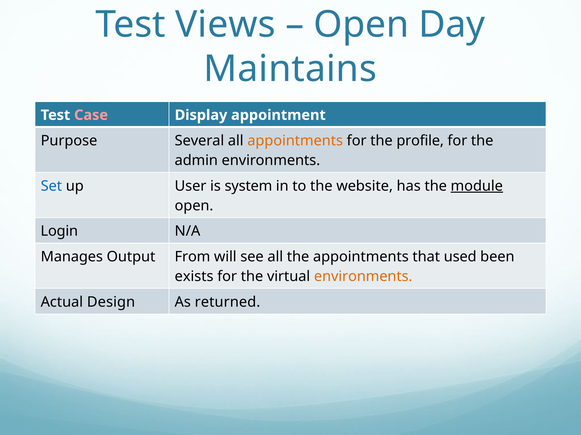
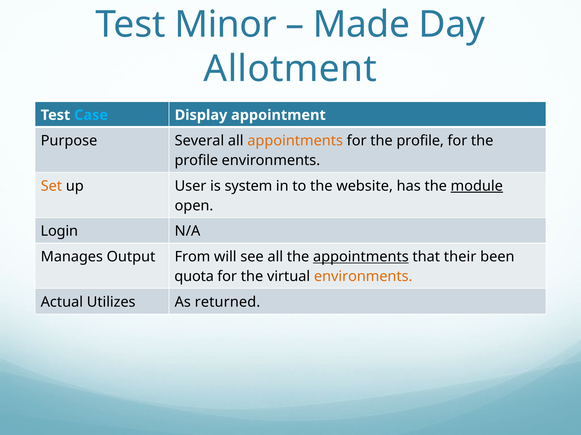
Views: Views -> Minor
Open at (361, 25): Open -> Made
Maintains: Maintains -> Allotment
Case colour: pink -> light blue
admin at (196, 161): admin -> profile
Set colour: blue -> orange
appointments at (361, 257) underline: none -> present
used: used -> their
exists: exists -> quota
Design: Design -> Utilizes
